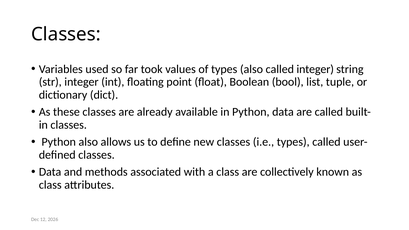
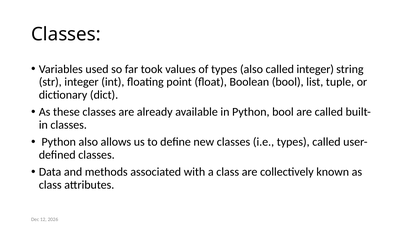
Python data: data -> bool
